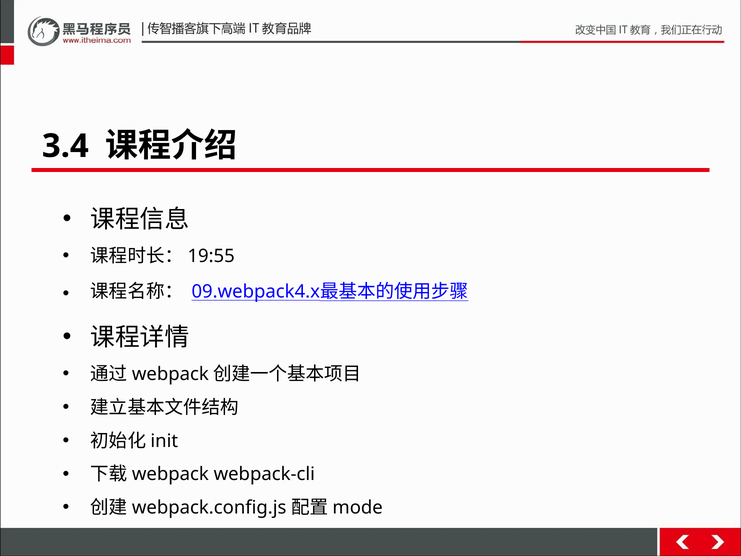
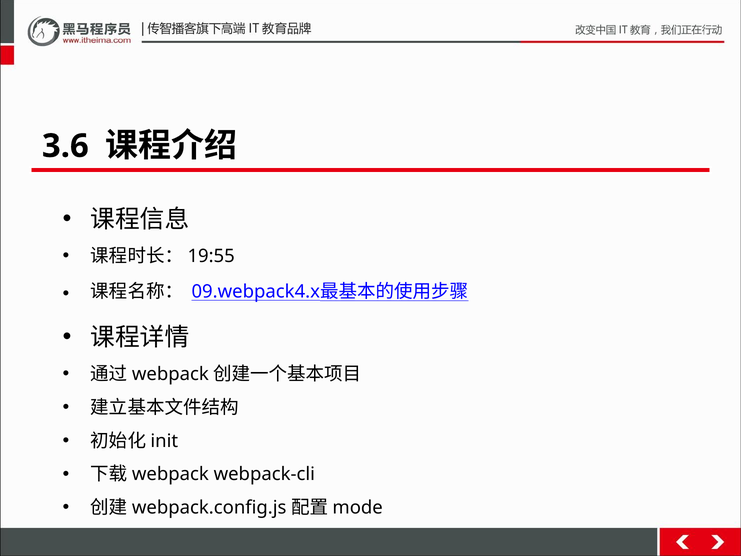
3.4: 3.4 -> 3.6
